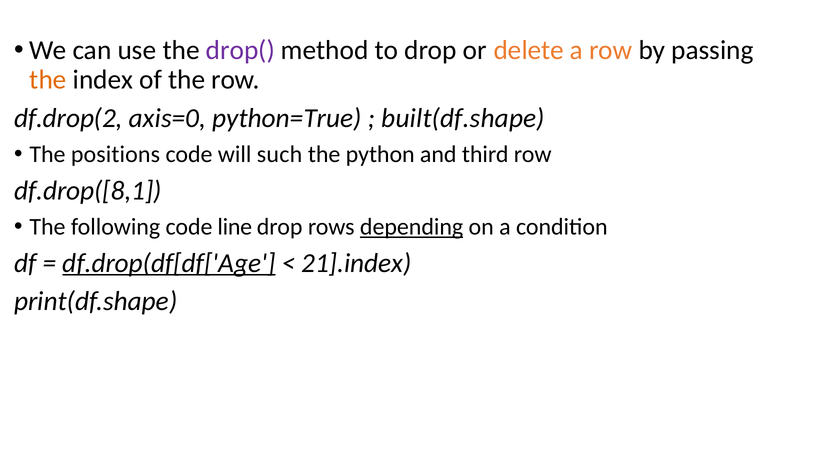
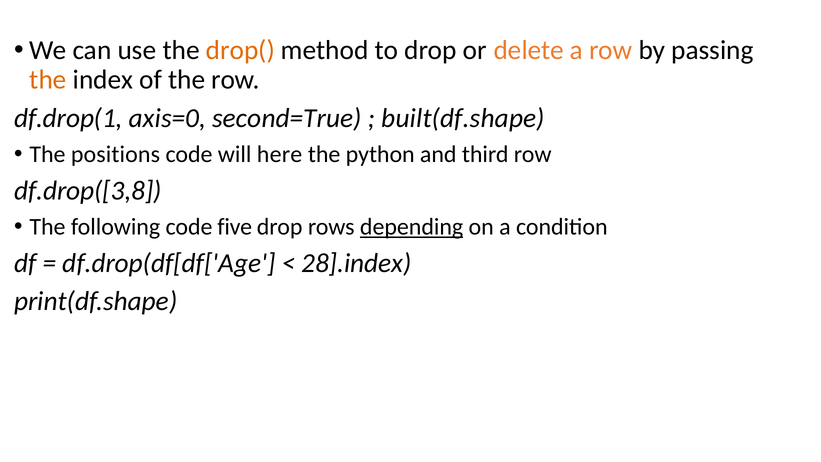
drop( colour: purple -> orange
df.drop(2: df.drop(2 -> df.drop(1
python=True: python=True -> second=True
such: such -> here
df.drop([8,1: df.drop([8,1 -> df.drop([3,8
line: line -> five
df.drop(df[df['Age underline: present -> none
21].index: 21].index -> 28].index
